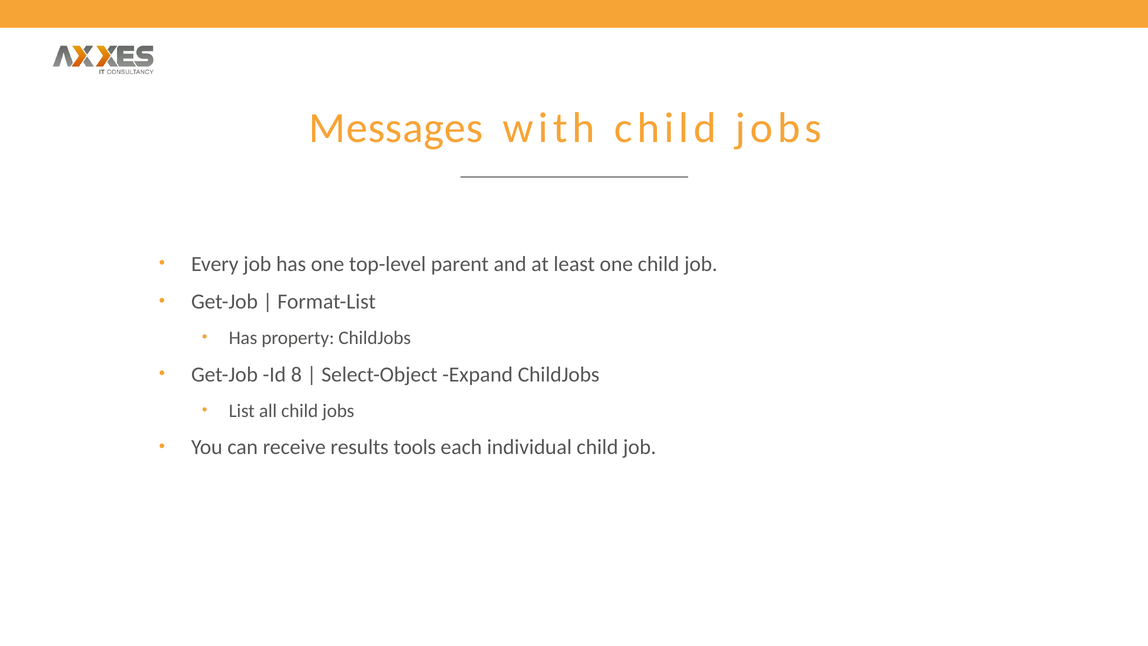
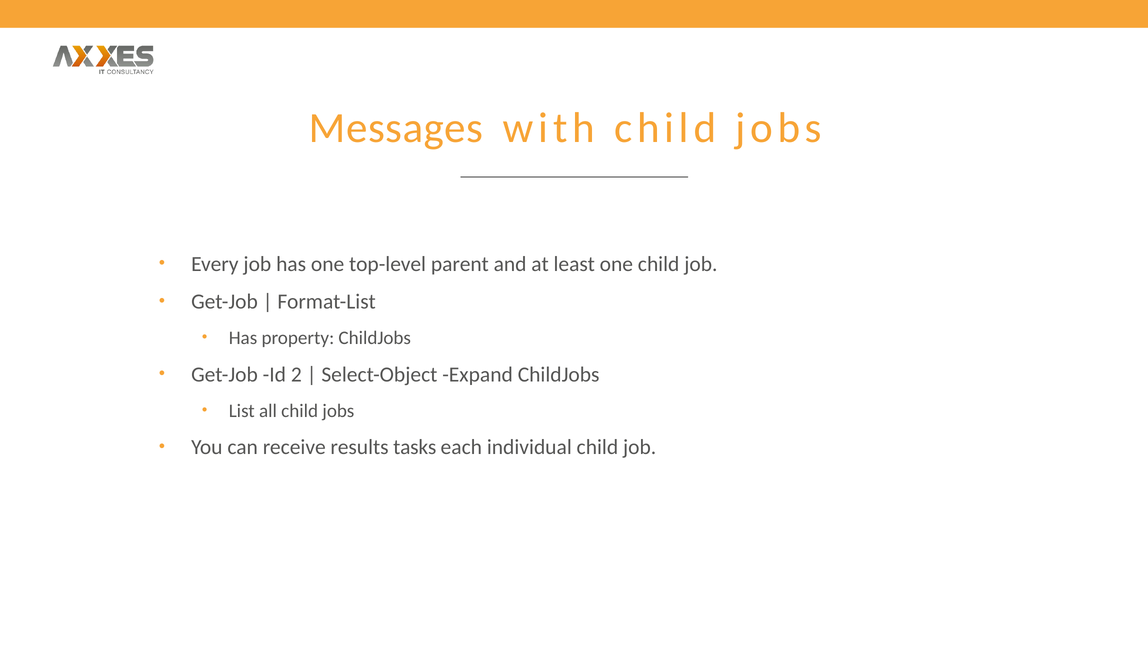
8: 8 -> 2
tools: tools -> tasks
